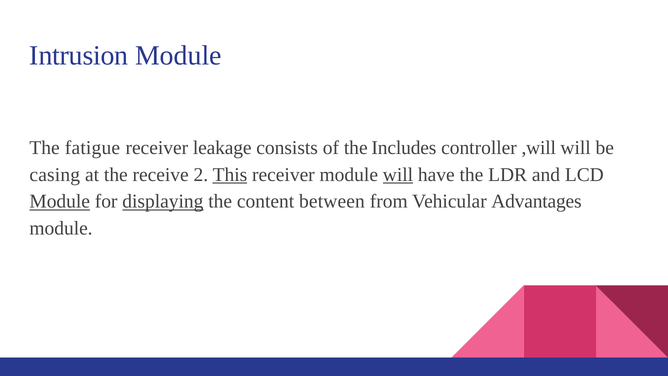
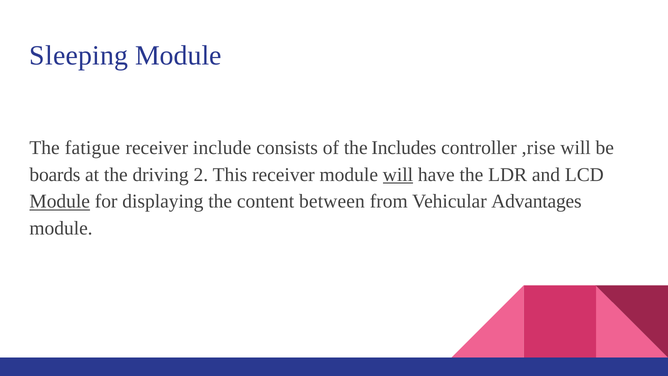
Intrusion: Intrusion -> Sleeping
leakage: leakage -> include
,will: ,will -> ,rise
casing: casing -> boards
receive: receive -> driving
This underline: present -> none
displaying underline: present -> none
